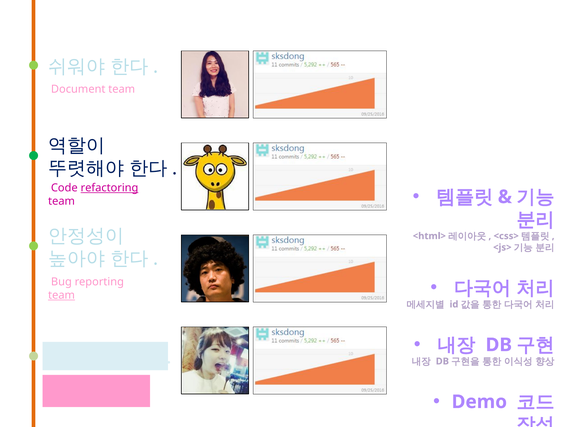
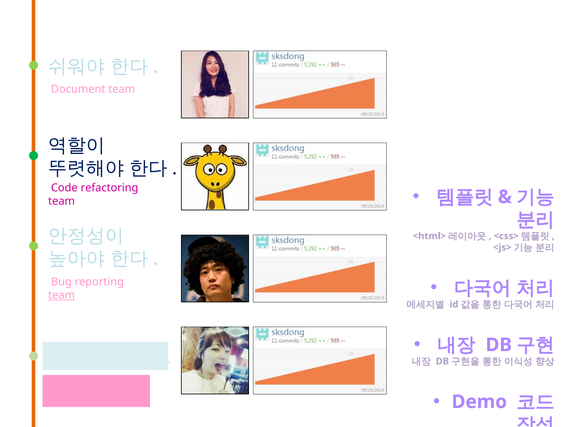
refactoring underline: present -> none
